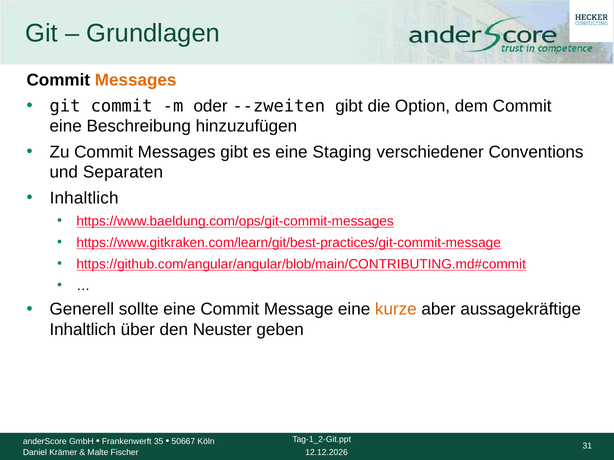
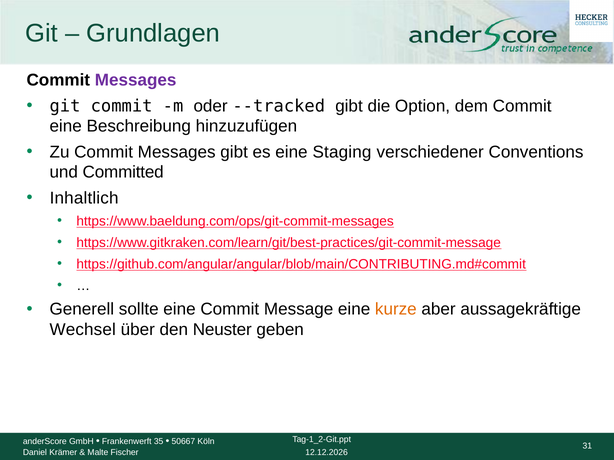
Messages at (136, 80) colour: orange -> purple
--zweiten: --zweiten -> --tracked
Separaten: Separaten -> Committed
Inhaltlich at (83, 330): Inhaltlich -> Wechsel
